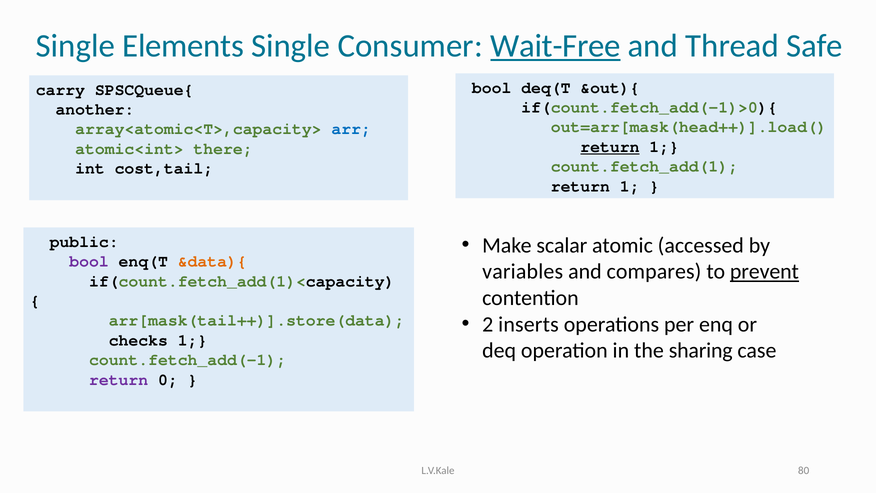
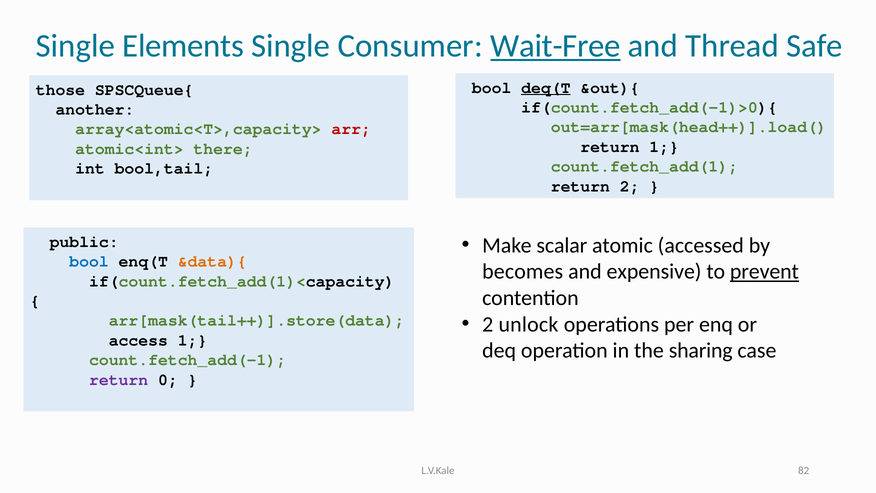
deq(T underline: none -> present
carry: carry -> those
arr colour: blue -> red
return at (610, 147) underline: present -> none
cost,tail: cost,tail -> bool,tail
1 at (630, 186): 1 -> 2
bool at (89, 261) colour: purple -> blue
variables: variables -> becomes
compares: compares -> expensive
inserts: inserts -> unlock
checks: checks -> access
80: 80 -> 82
